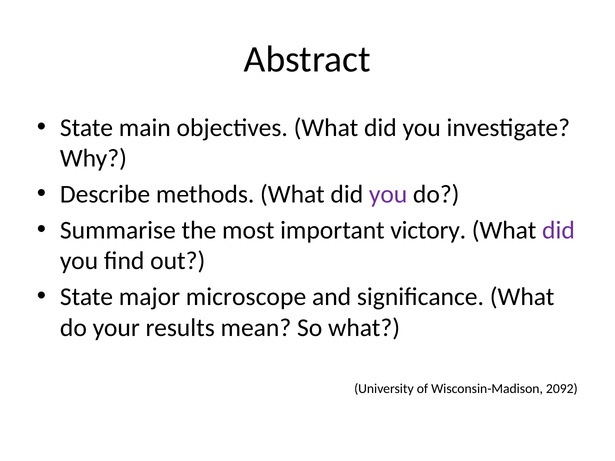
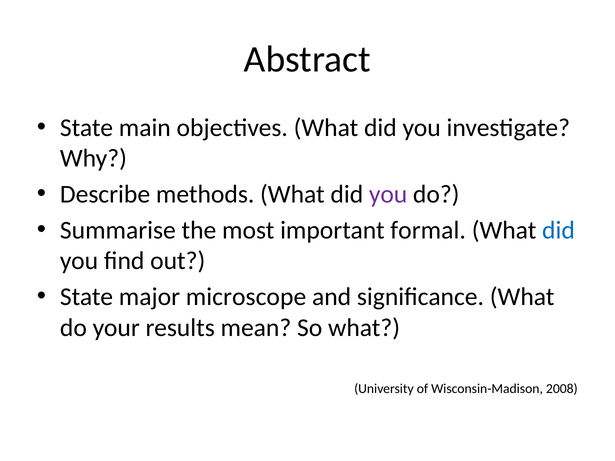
victory: victory -> formal
did at (558, 230) colour: purple -> blue
2092: 2092 -> 2008
